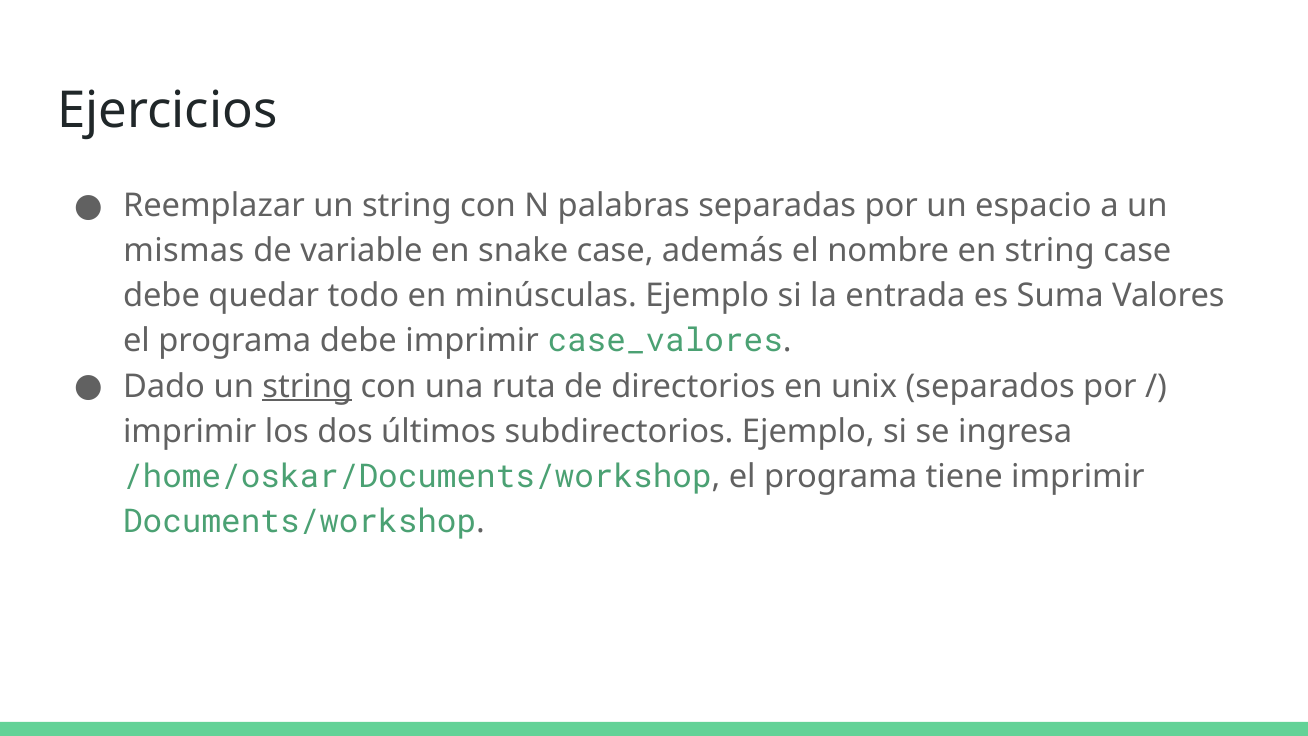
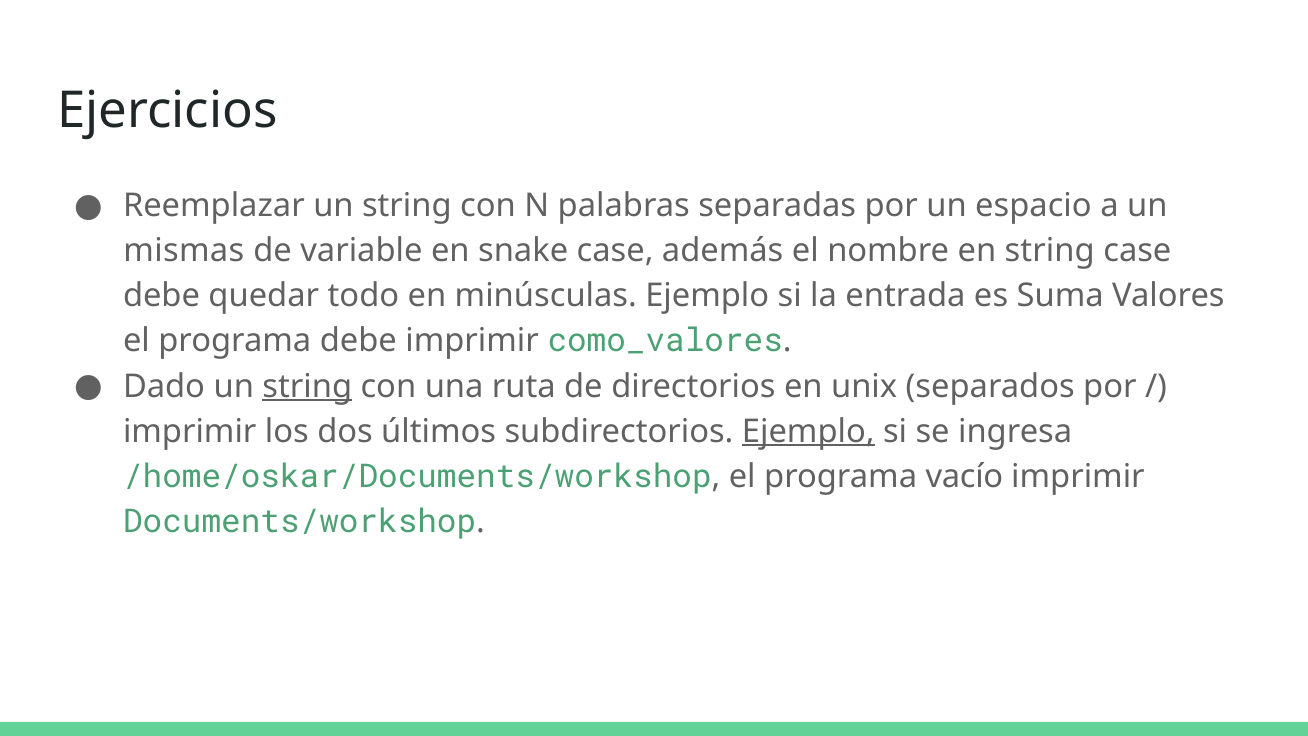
case_valores: case_valores -> como_valores
Ejemplo at (808, 431) underline: none -> present
tiene: tiene -> vacío
